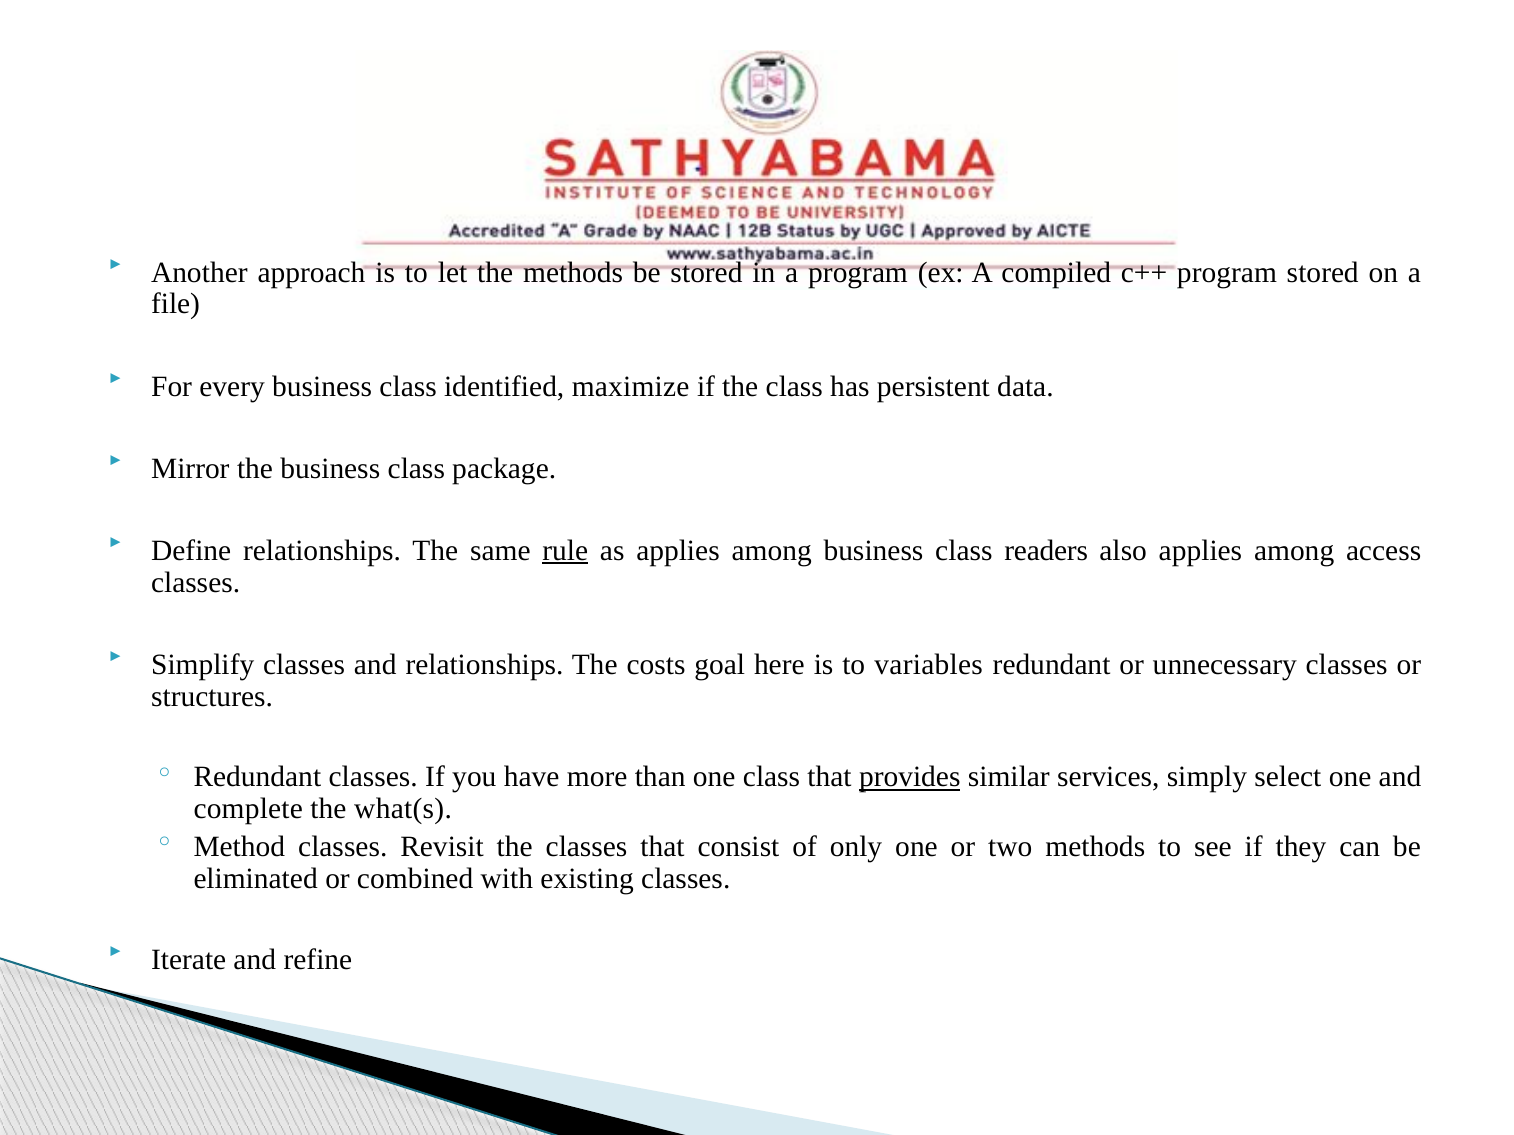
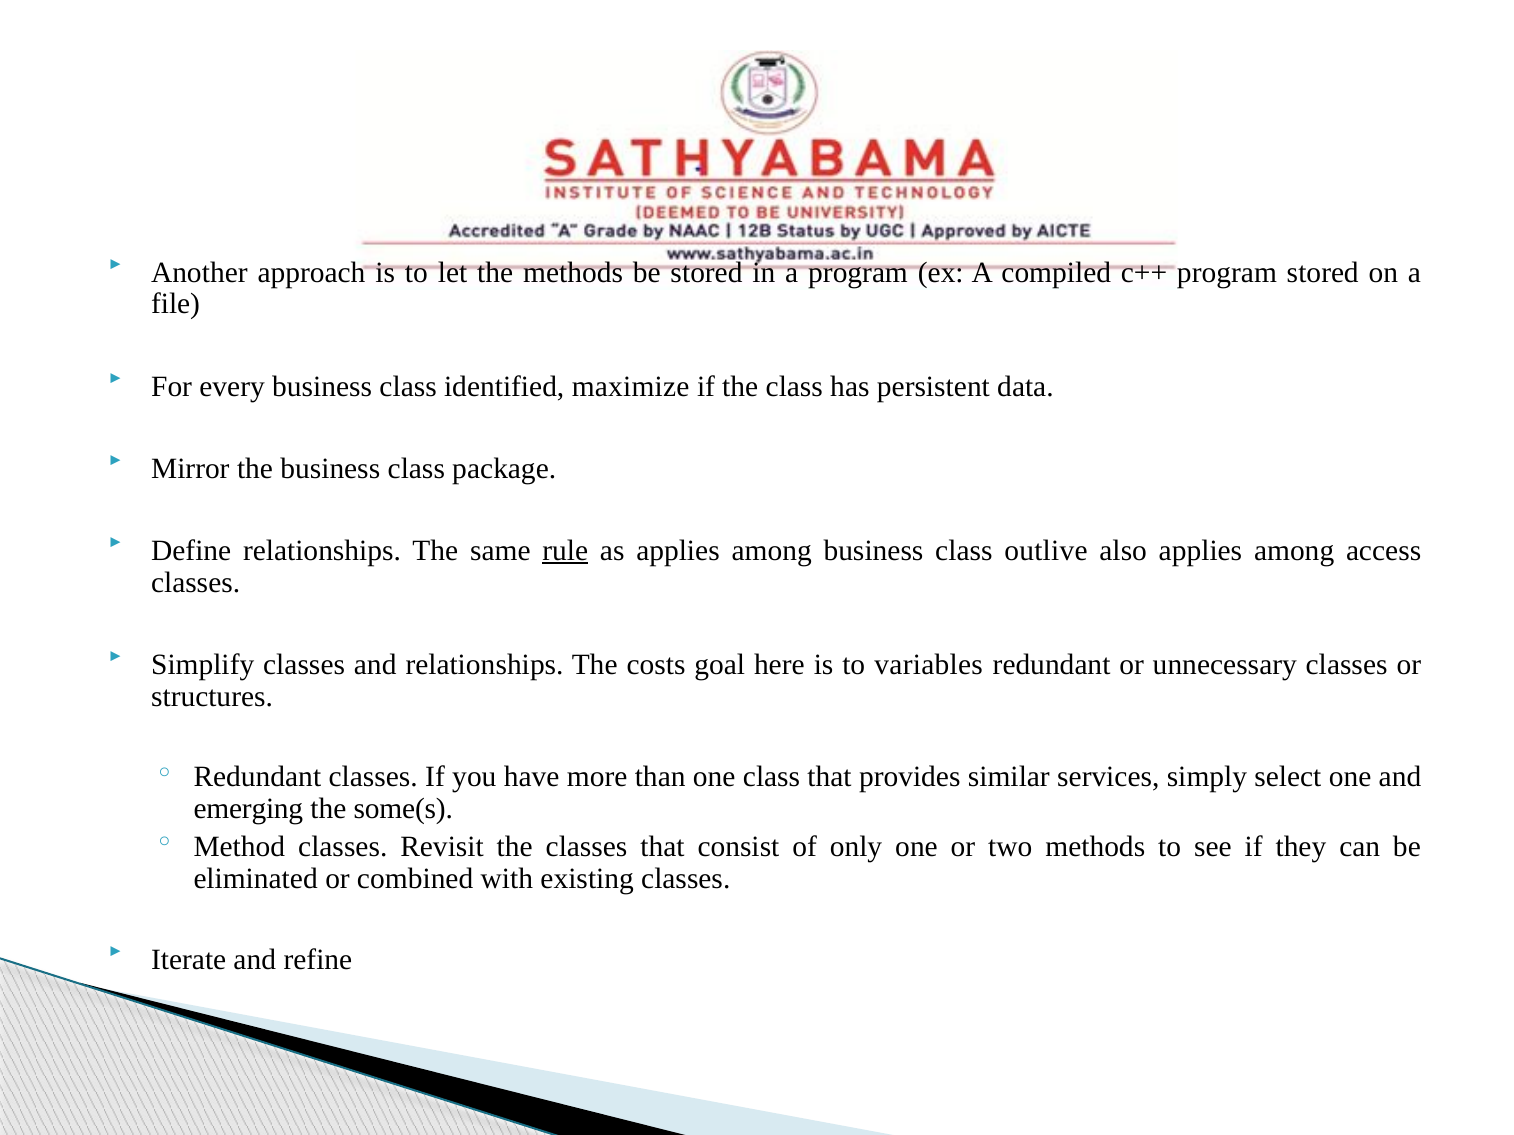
readers: readers -> outlive
provides underline: present -> none
complete: complete -> emerging
what(s: what(s -> some(s
